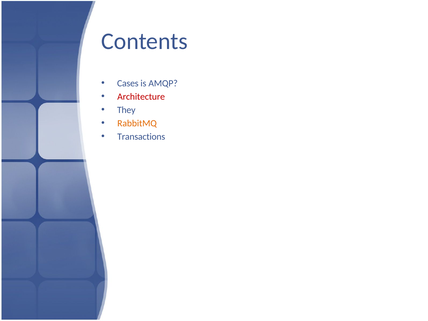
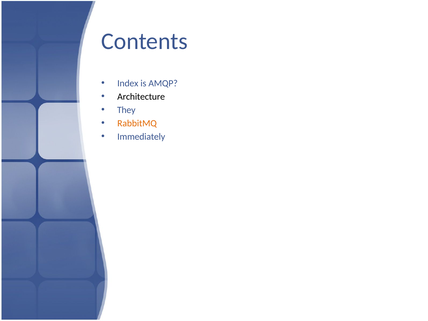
Cases: Cases -> Index
Architecture colour: red -> black
Transactions: Transactions -> Immediately
